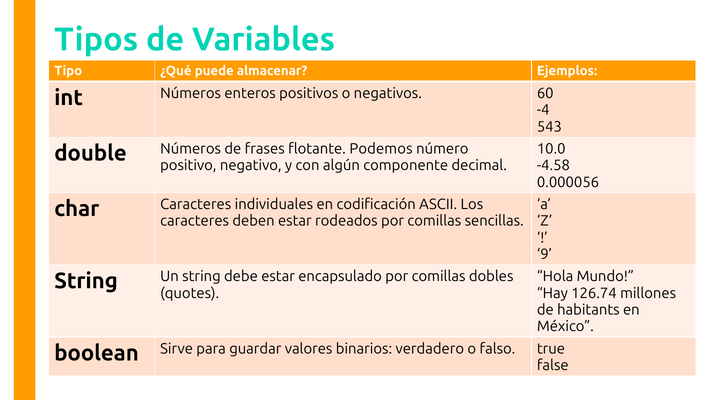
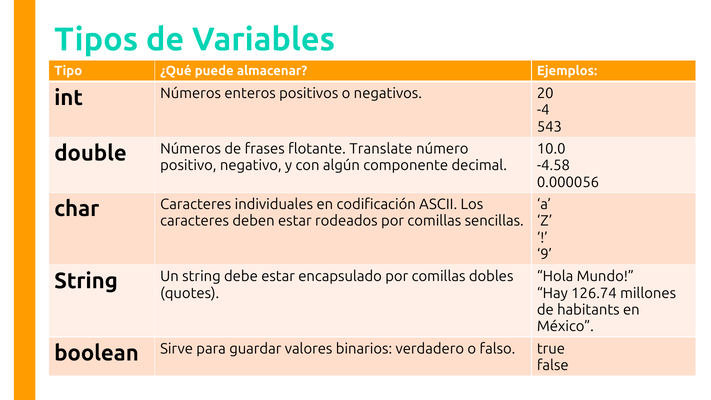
60: 60 -> 20
Podemos: Podemos -> Translate
